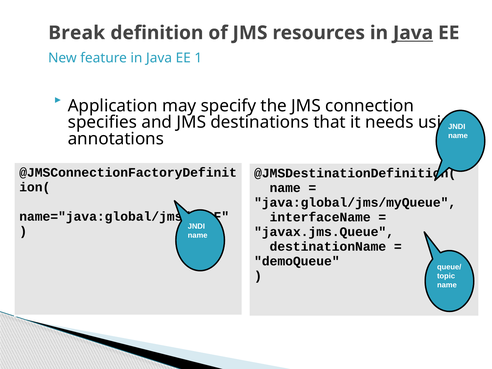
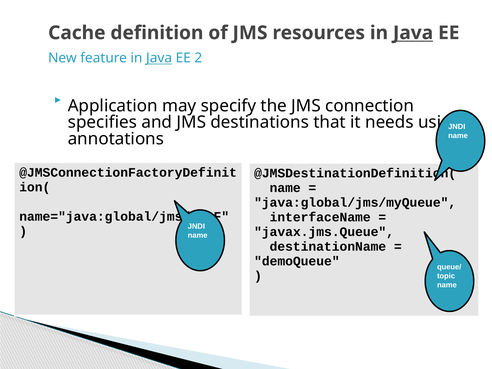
Break: Break -> Cache
Java at (159, 58) underline: none -> present
1: 1 -> 2
